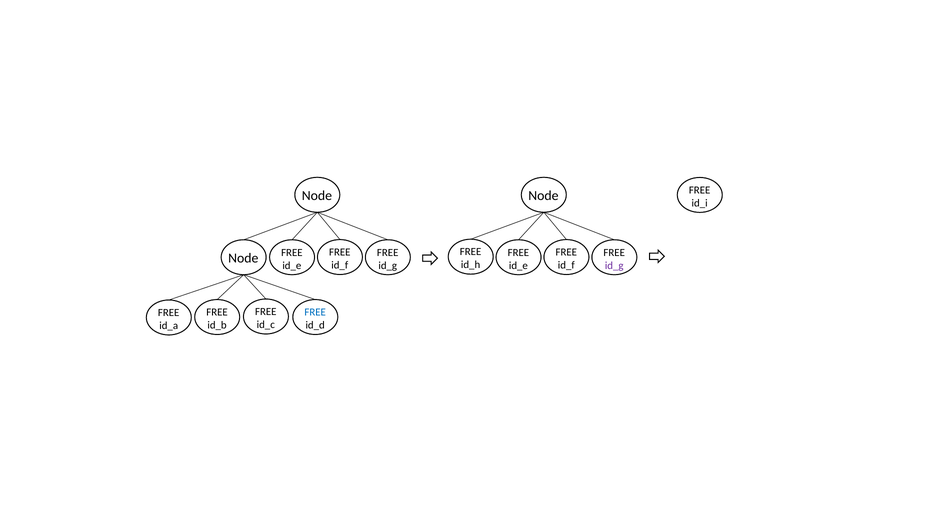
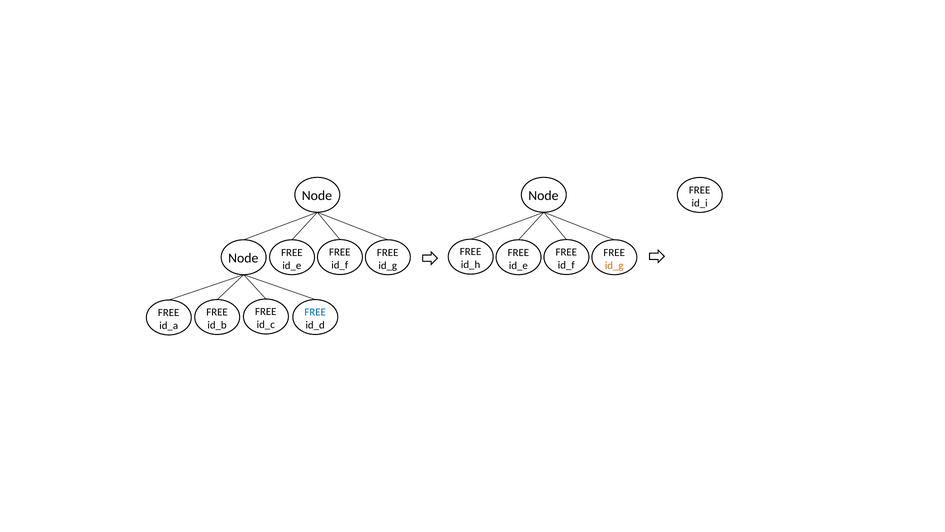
id_g at (614, 265) colour: purple -> orange
